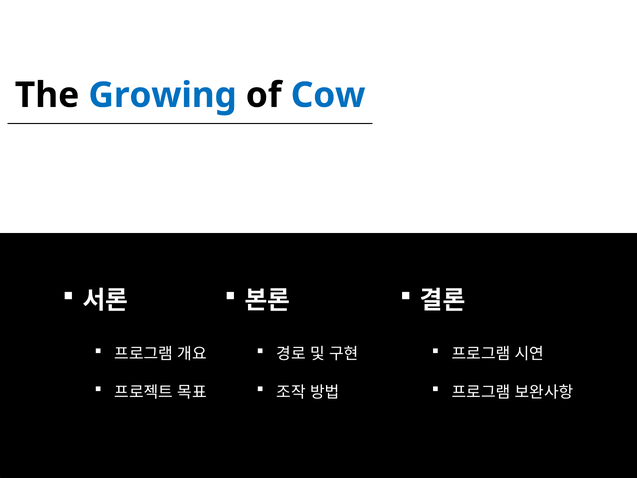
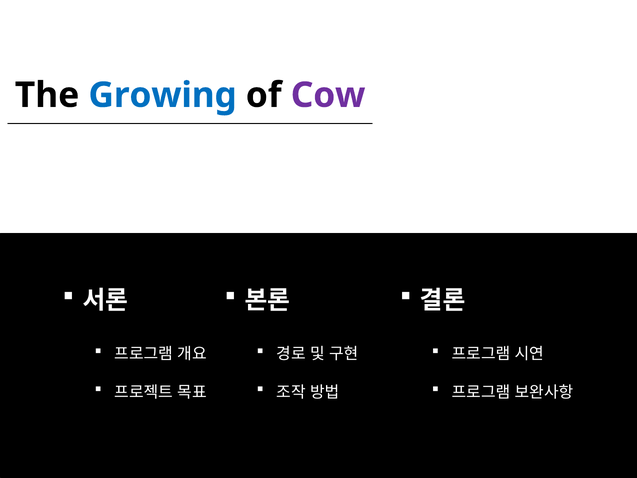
Cow colour: blue -> purple
